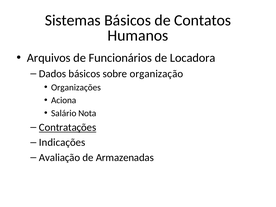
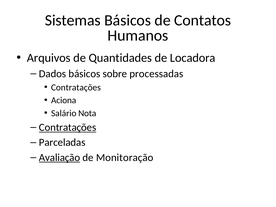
Funcionários: Funcionários -> Quantidades
organização: organização -> processadas
Organizações at (76, 87): Organizações -> Contratações
Indicações: Indicações -> Parceladas
Avaliação underline: none -> present
Armazenadas: Armazenadas -> Monitoração
